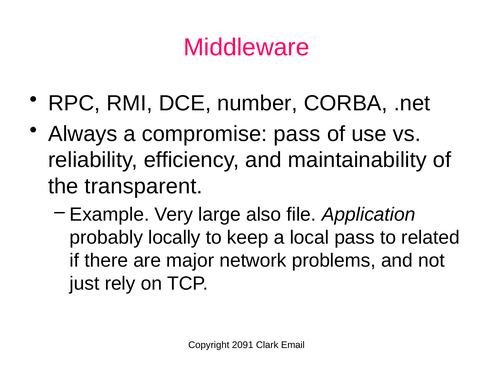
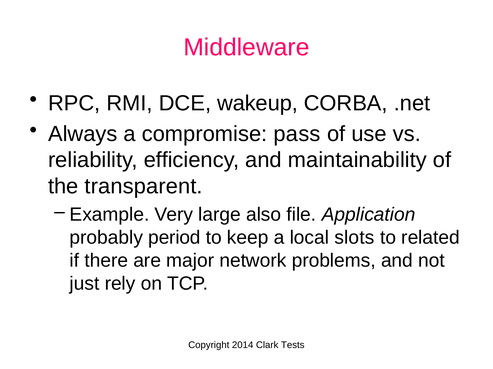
number: number -> wakeup
locally: locally -> period
local pass: pass -> slots
2091: 2091 -> 2014
Email: Email -> Tests
